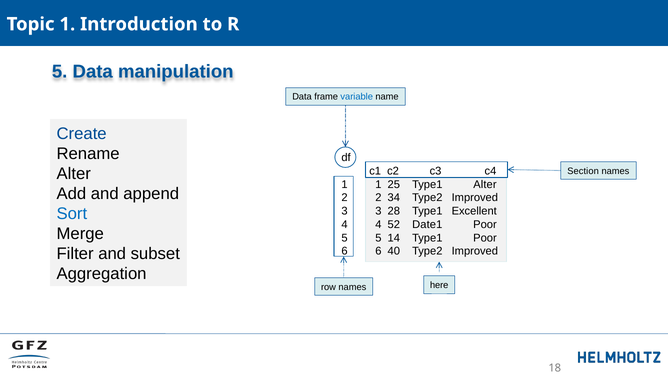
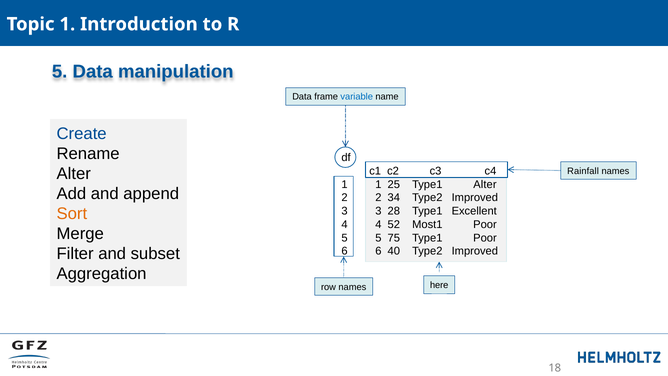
Section: Section -> Rainfall
Sort colour: blue -> orange
Date1: Date1 -> Most1
14: 14 -> 75
